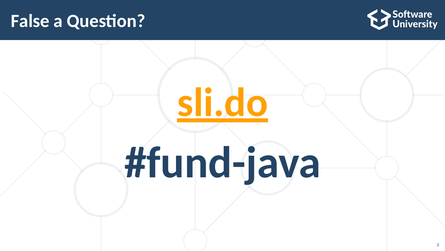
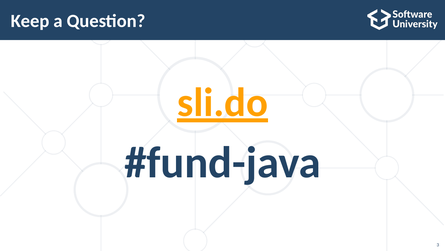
False: False -> Keep
